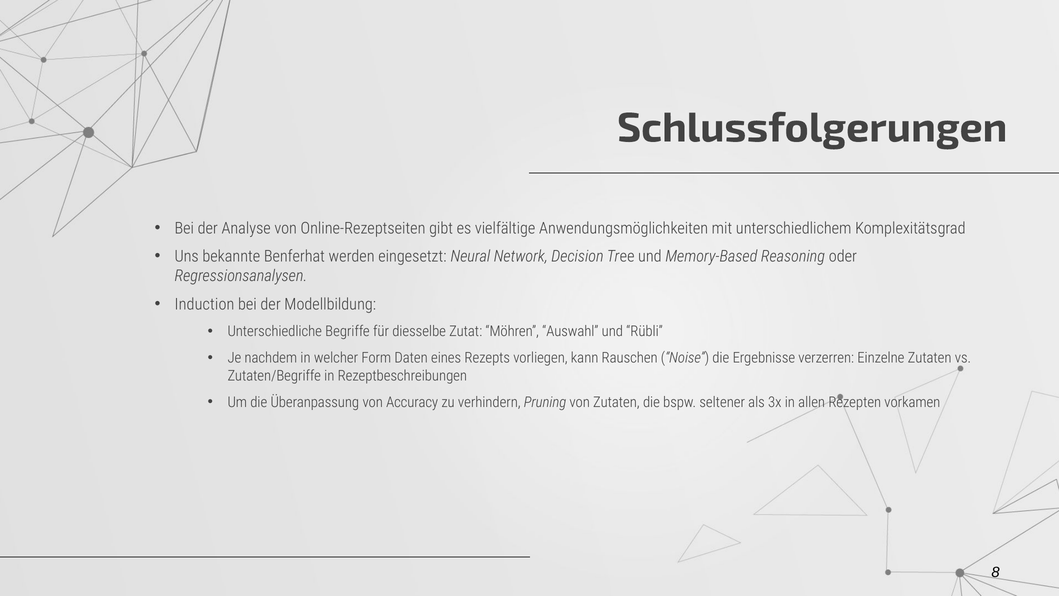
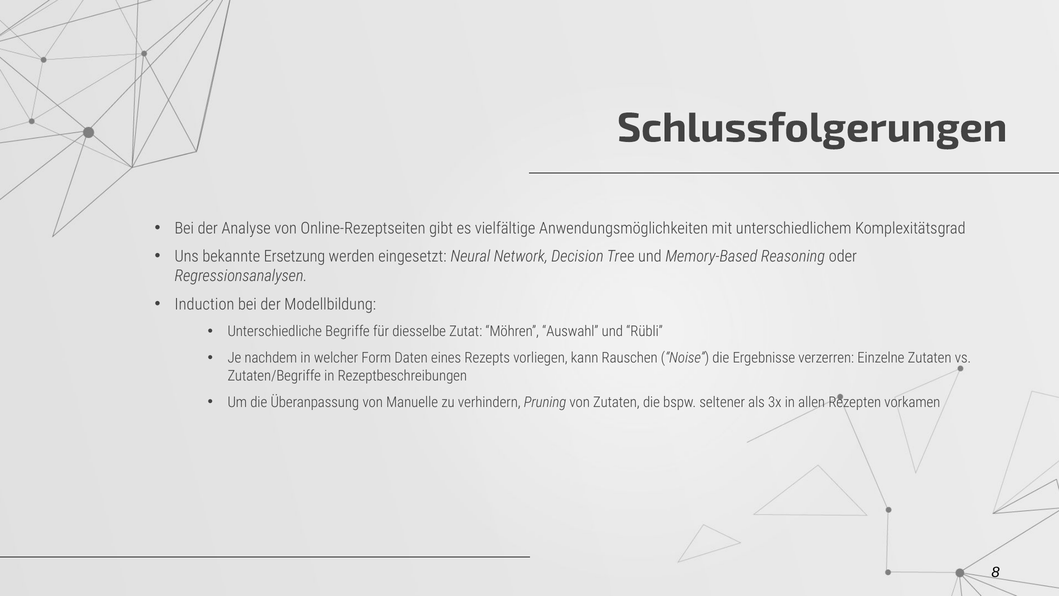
Benferhat: Benferhat -> Ersetzung
Accuracy: Accuracy -> Manuelle
